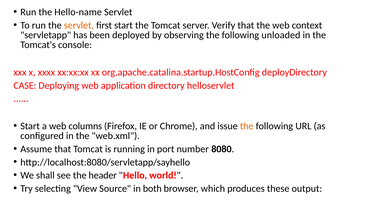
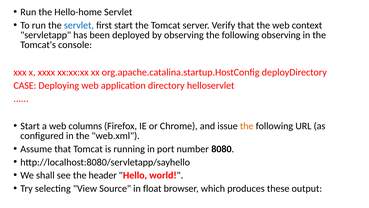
Hello-name: Hello-name -> Hello-home
servlet at (79, 25) colour: orange -> blue
following unloaded: unloaded -> observing
both: both -> float
